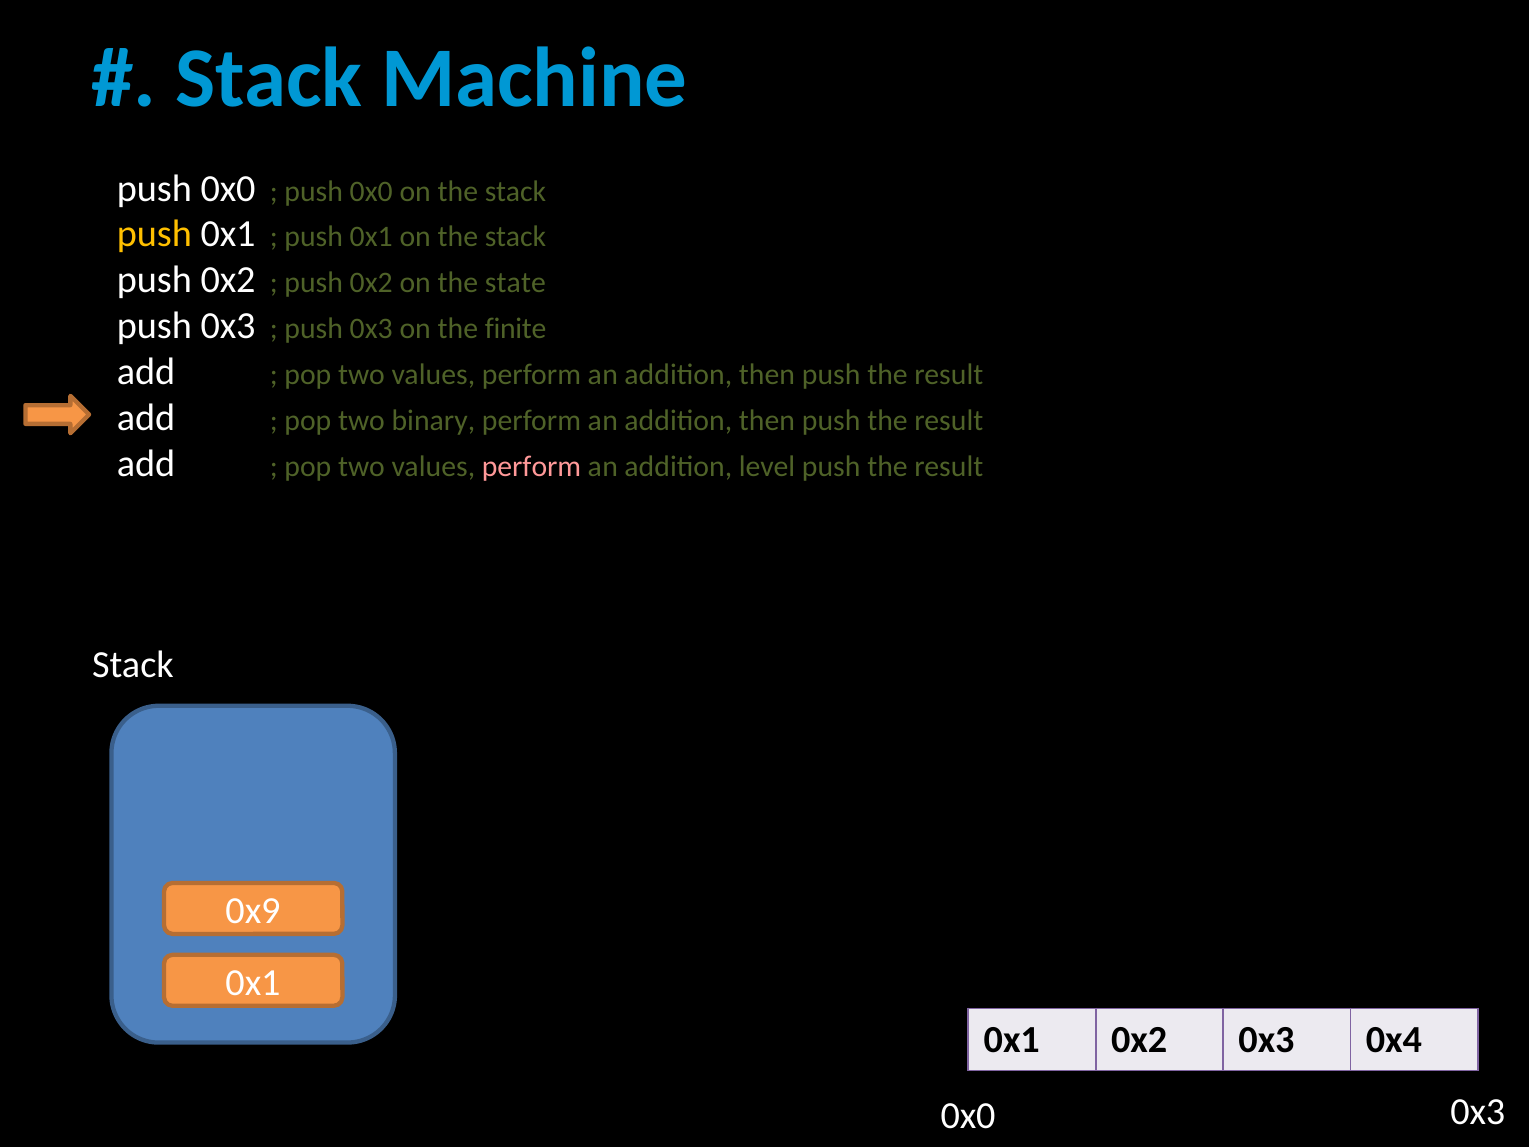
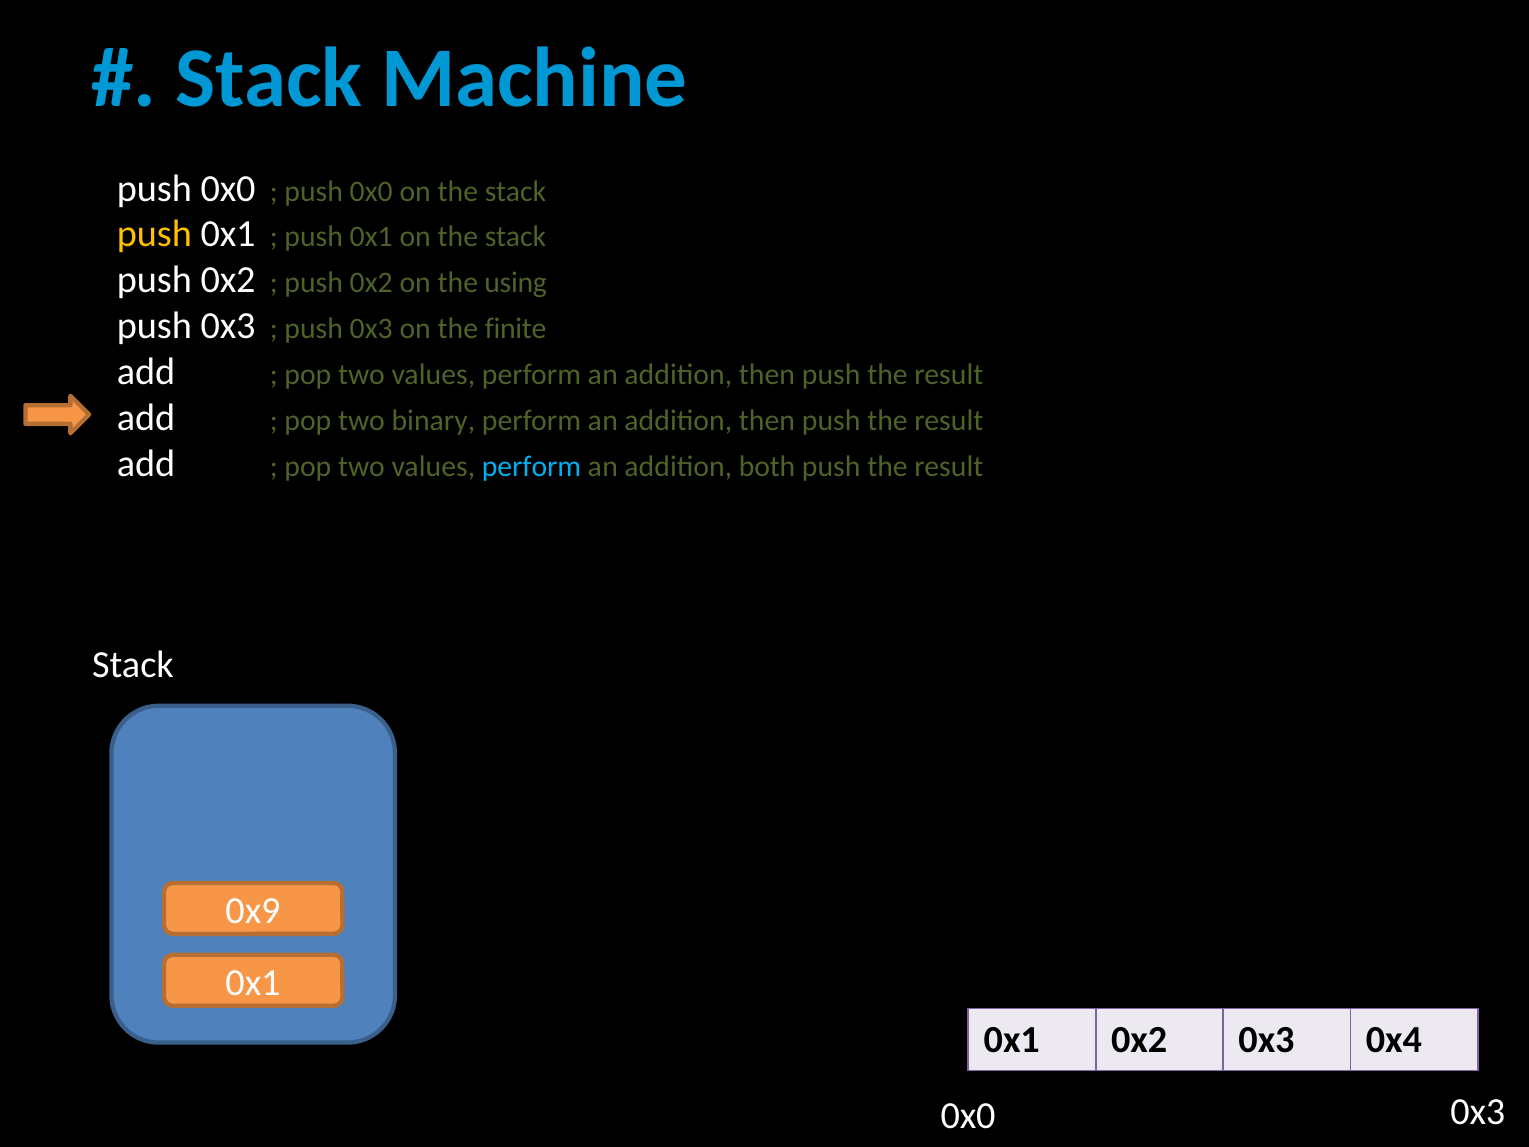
state: state -> using
perform at (532, 466) colour: pink -> light blue
level: level -> both
